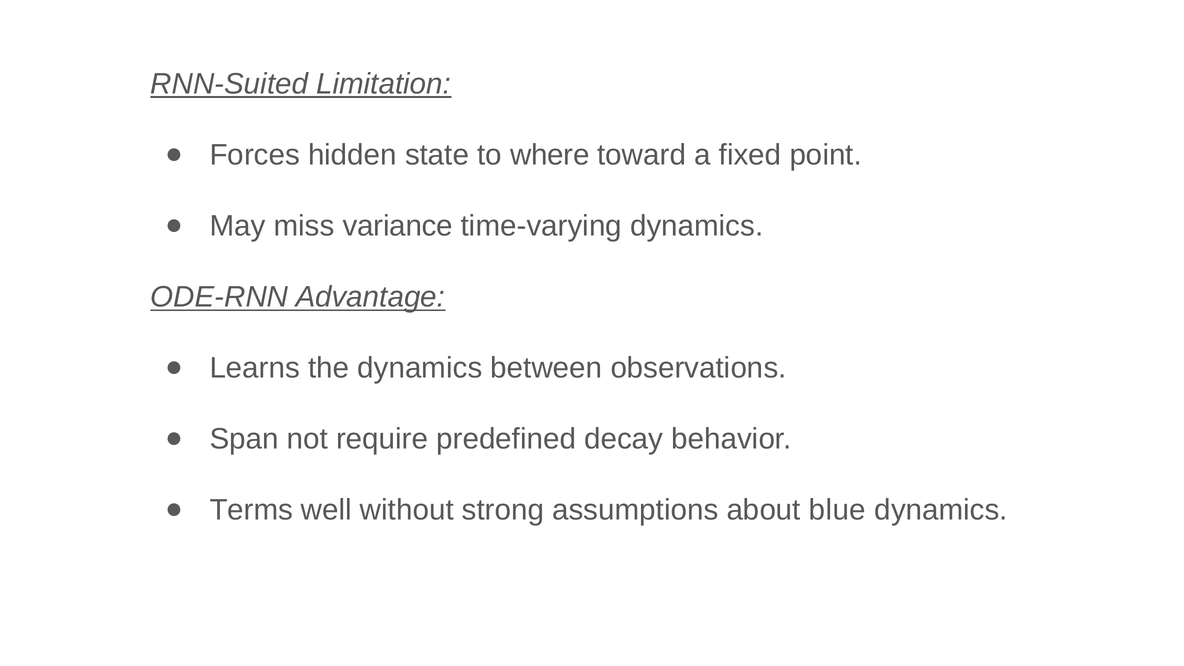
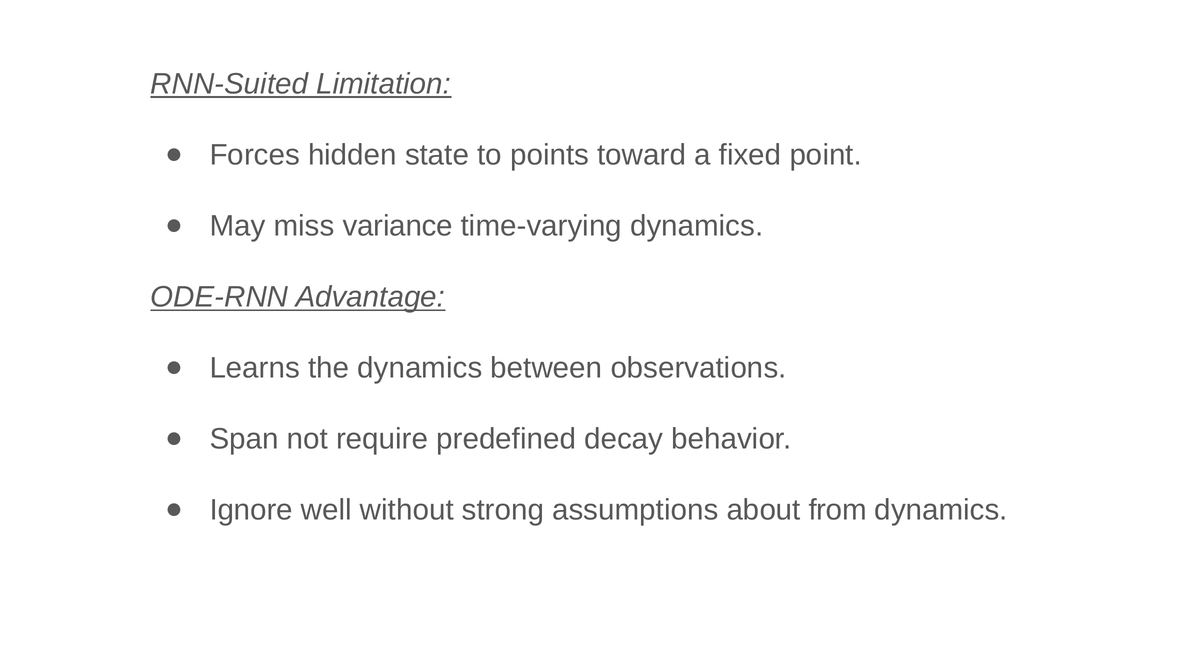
where: where -> points
Terms: Terms -> Ignore
blue: blue -> from
